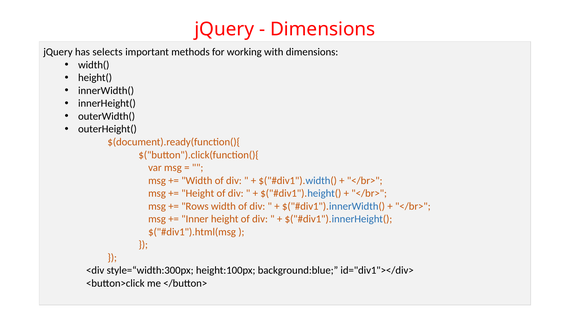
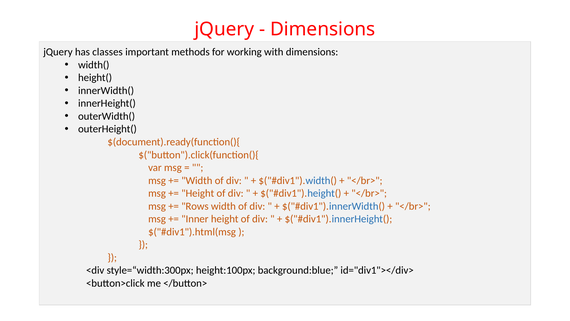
selects: selects -> classes
